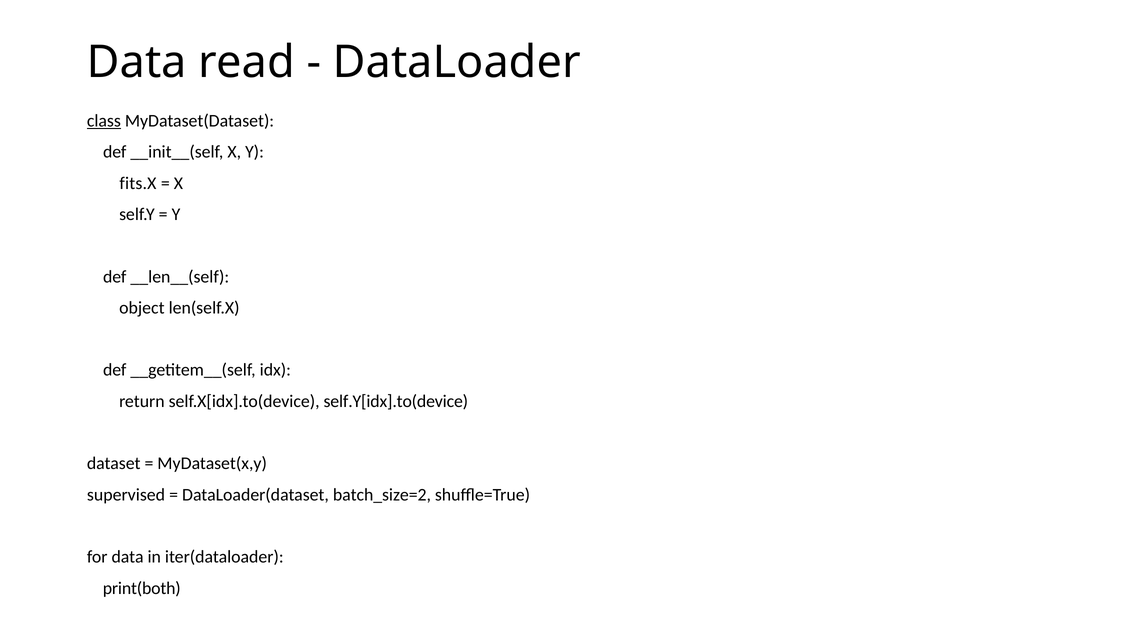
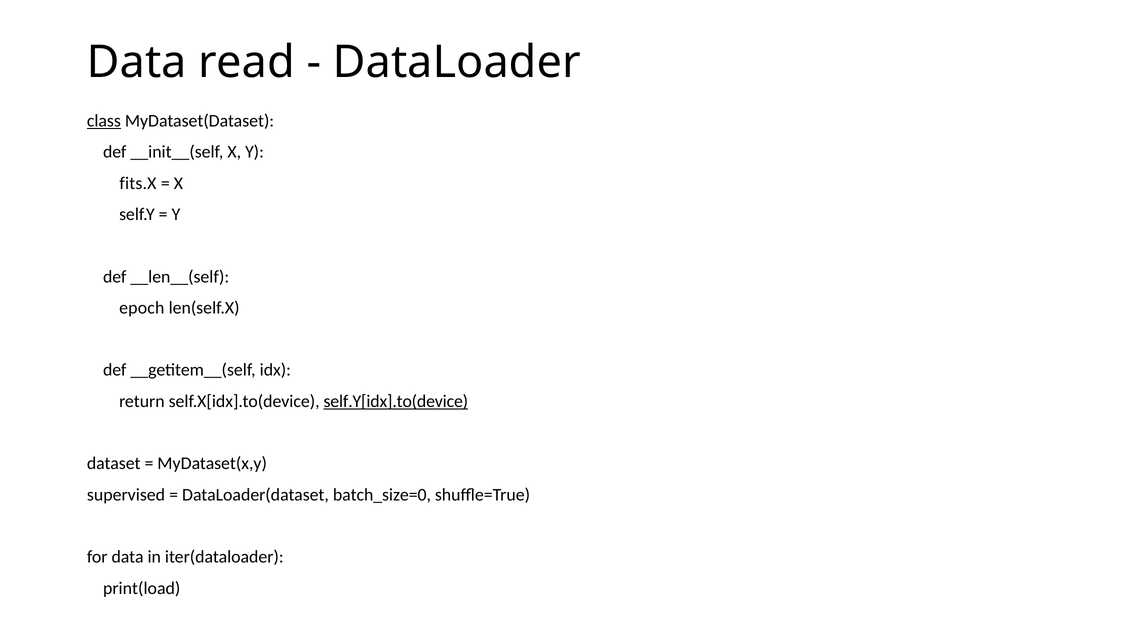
object: object -> epoch
self.Y[idx].to(device underline: none -> present
batch_size=2: batch_size=2 -> batch_size=0
print(both: print(both -> print(load
